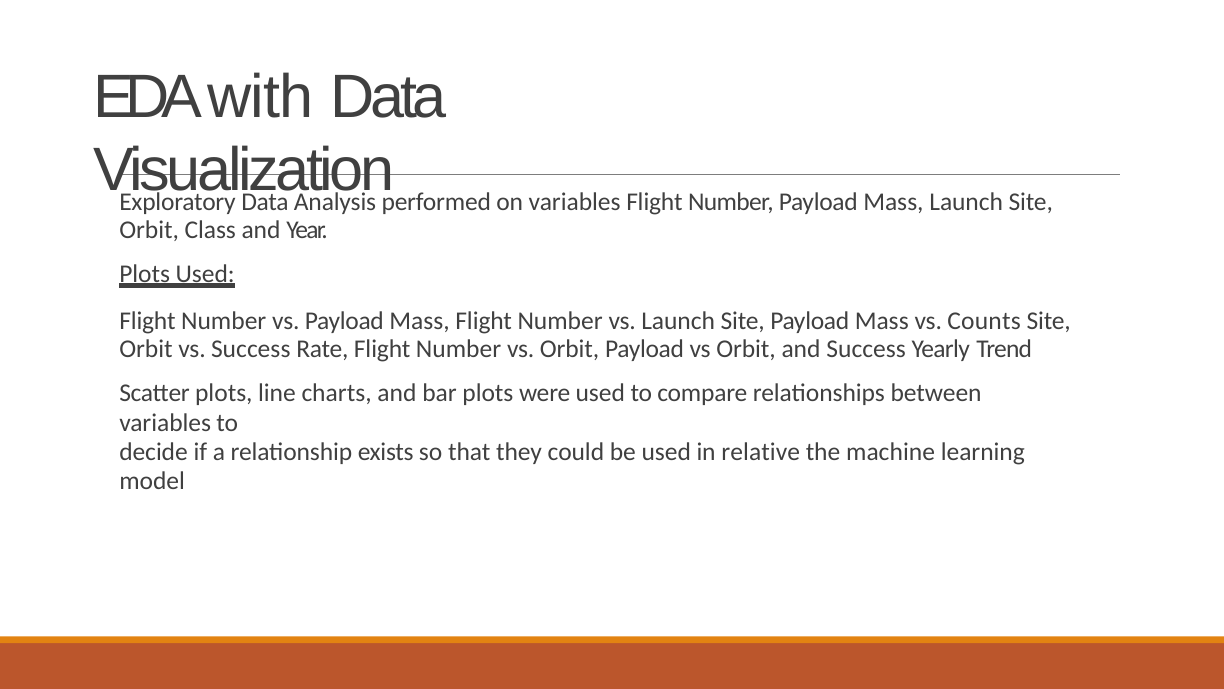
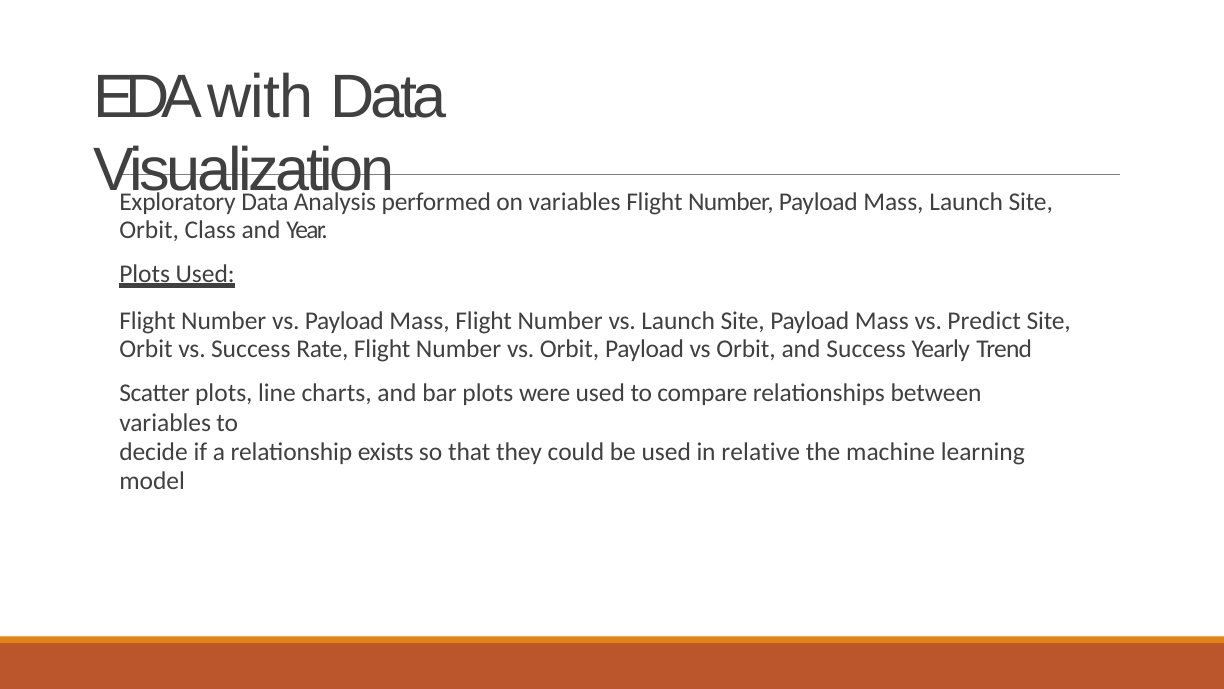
Counts: Counts -> Predict
